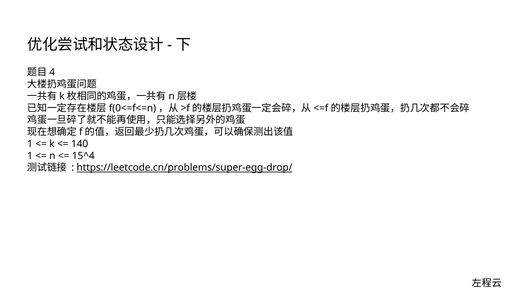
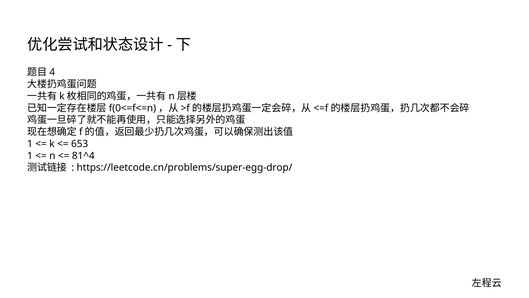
140: 140 -> 653
15^4: 15^4 -> 81^4
https://leetcode.cn/problems/super-egg-drop/ underline: present -> none
